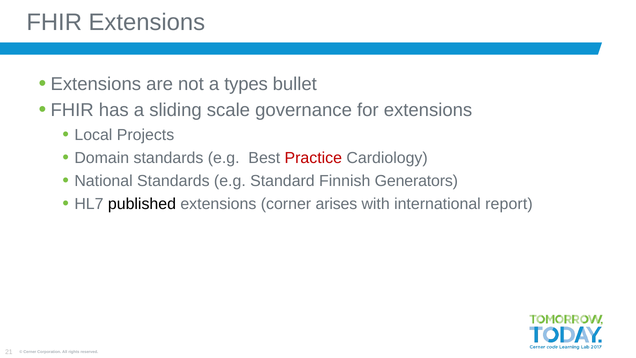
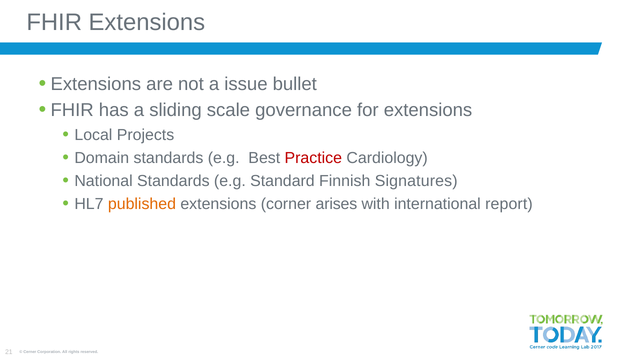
types: types -> issue
Generators: Generators -> Signatures
published colour: black -> orange
